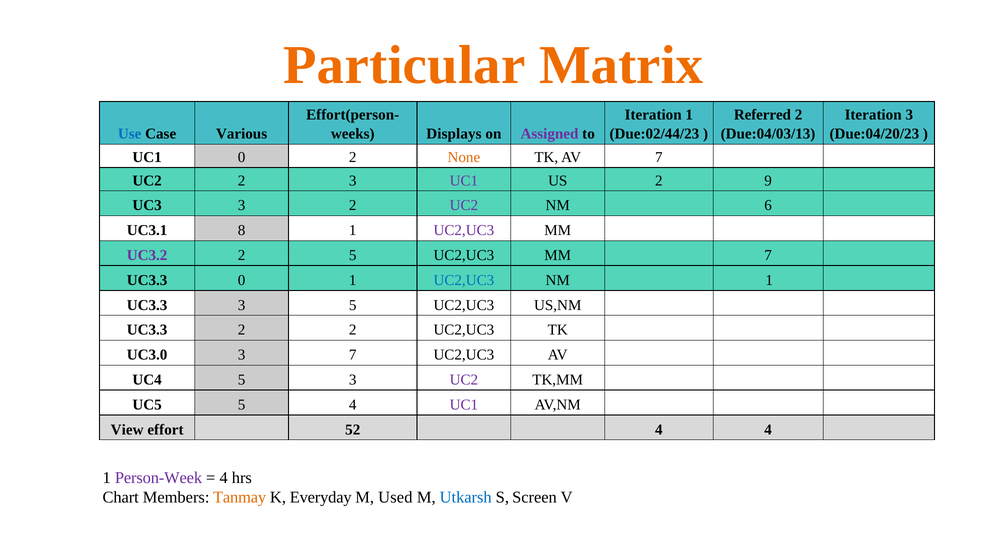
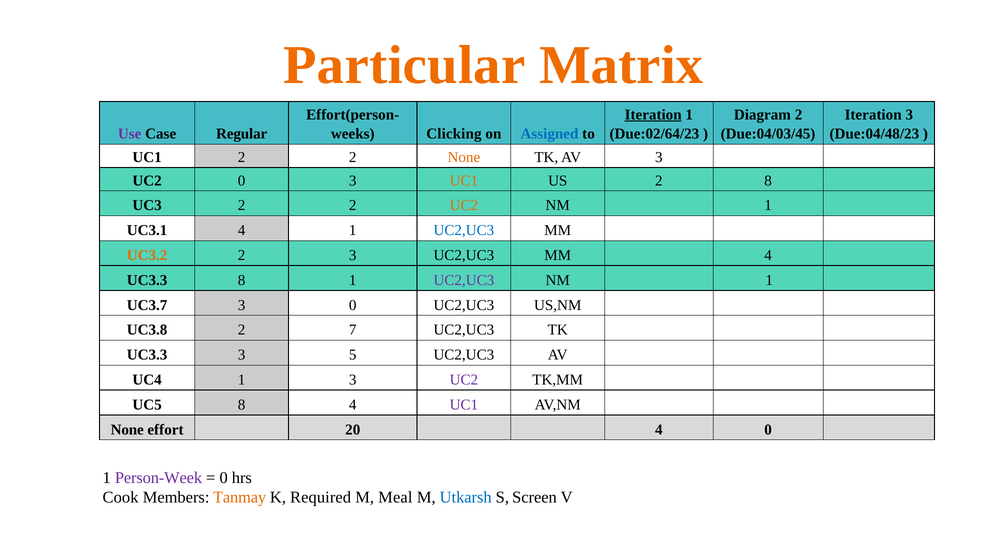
Iteration at (653, 115) underline: none -> present
Referred: Referred -> Diagram
Use colour: blue -> purple
Various: Various -> Regular
Displays: Displays -> Clicking
Assigned colour: purple -> blue
Due:02/44/23: Due:02/44/23 -> Due:02/64/23
Due:04/03/13: Due:04/03/13 -> Due:04/03/45
Due:04/20/23: Due:04/20/23 -> Due:04/48/23
UC1 0: 0 -> 2
AV 7: 7 -> 3
UC2 2: 2 -> 0
UC1 at (464, 181) colour: purple -> orange
2 9: 9 -> 8
UC3 3: 3 -> 2
UC2 at (464, 206) colour: purple -> orange
6 at (768, 206): 6 -> 1
UC3.1 8: 8 -> 4
UC2,UC3 at (464, 230) colour: purple -> blue
UC3.2 colour: purple -> orange
2 5: 5 -> 3
MM 7: 7 -> 4
UC3.3 0: 0 -> 8
UC2,UC3 at (464, 280) colour: blue -> purple
UC3.3 at (147, 305): UC3.3 -> UC3.7
3 5: 5 -> 0
UC3.3 at (147, 330): UC3.3 -> UC3.8
2 2: 2 -> 7
UC3.0 at (147, 355): UC3.0 -> UC3.3
3 7: 7 -> 5
UC4 5: 5 -> 1
UC5 5: 5 -> 8
View at (127, 430): View -> None
52: 52 -> 20
4 4: 4 -> 0
4 at (224, 478): 4 -> 0
Chart: Chart -> Cook
Everyday: Everyday -> Required
Used: Used -> Meal
